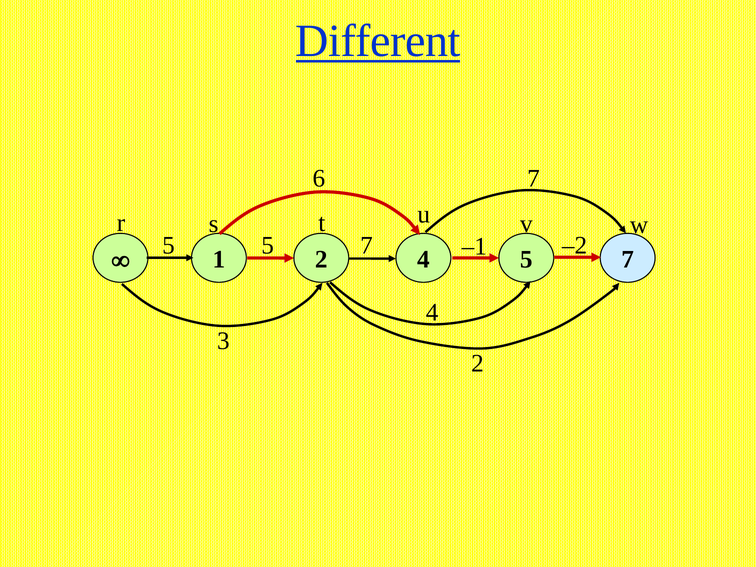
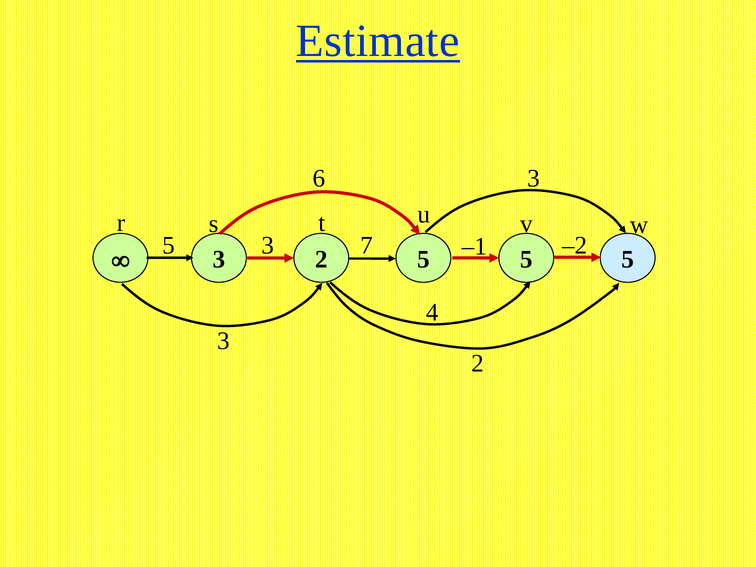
Different: Different -> Estimate
6 7: 7 -> 3
5 5: 5 -> 3
1 at (219, 260): 1 -> 3
4 at (423, 260): 4 -> 5
7 at (628, 260): 7 -> 5
